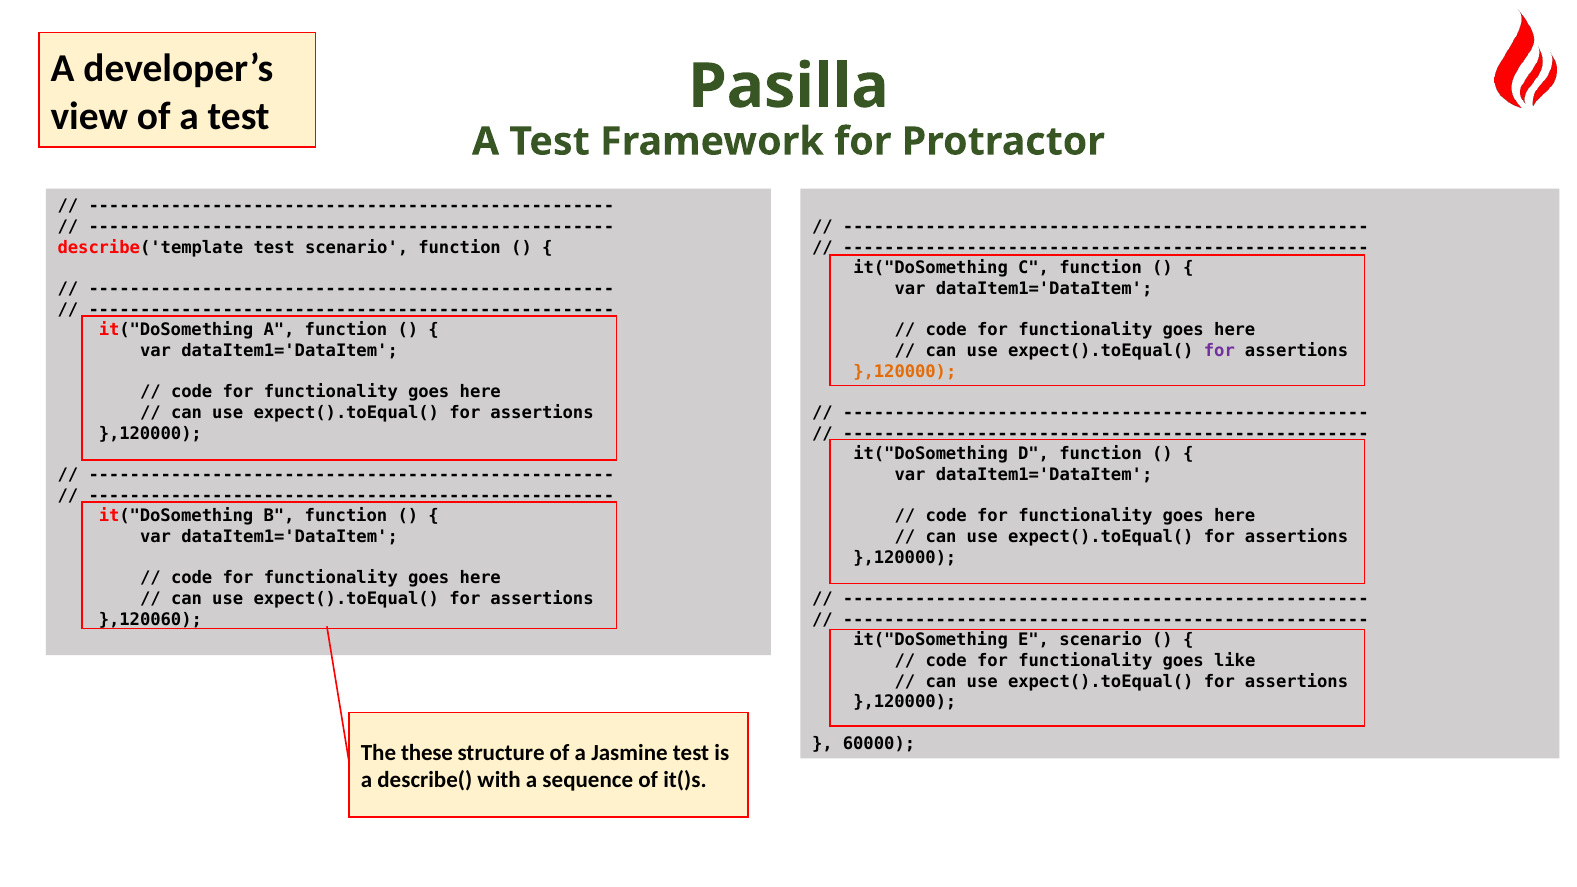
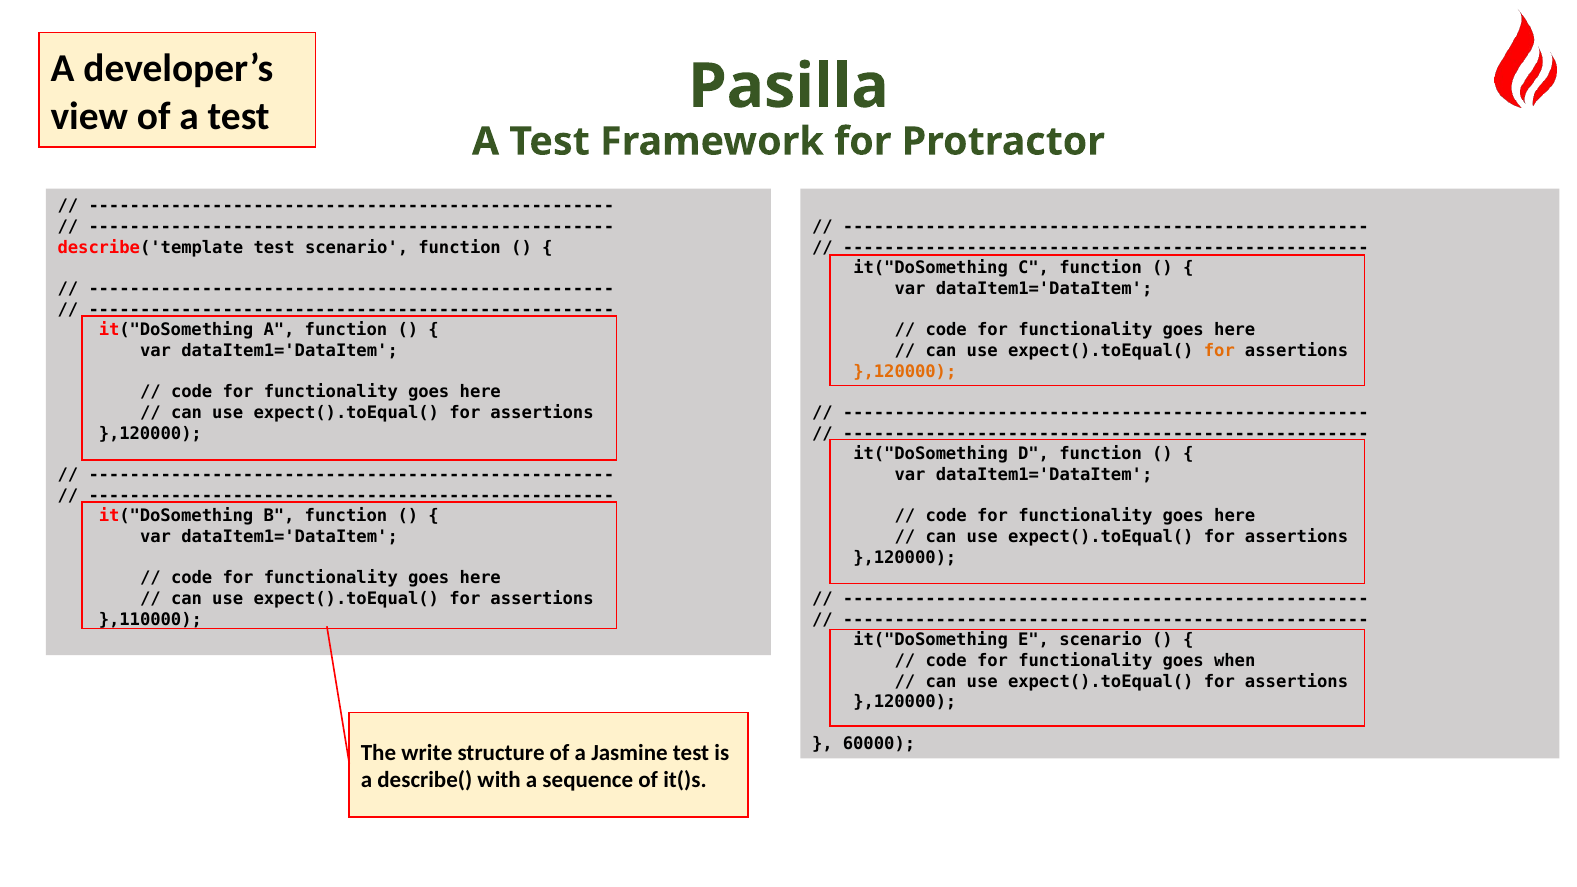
for at (1219, 351) colour: purple -> orange
},120060: },120060 -> },110000
like: like -> when
these: these -> write
